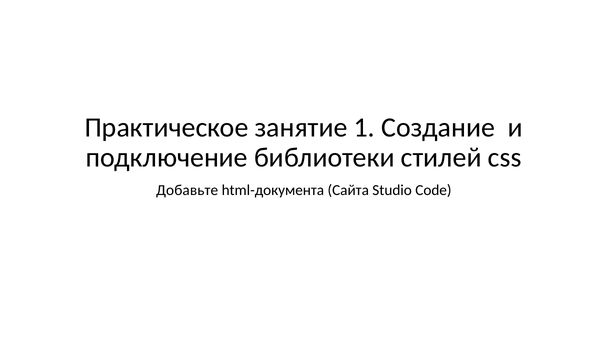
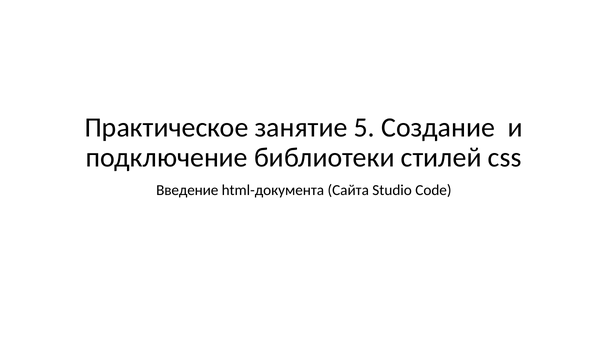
1: 1 -> 5
Добавьте: Добавьте -> Введение
